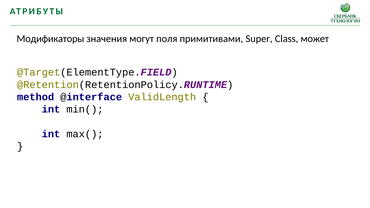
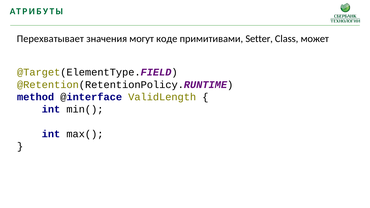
Модификаторы: Модификаторы -> Перехватывает
поля: поля -> коде
Super: Super -> Setter
